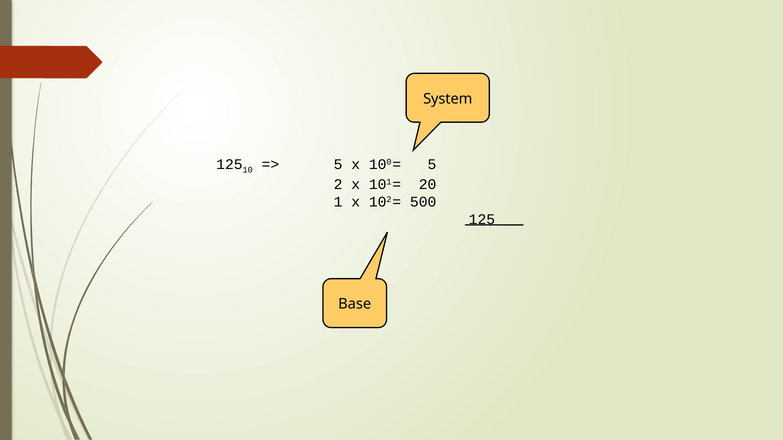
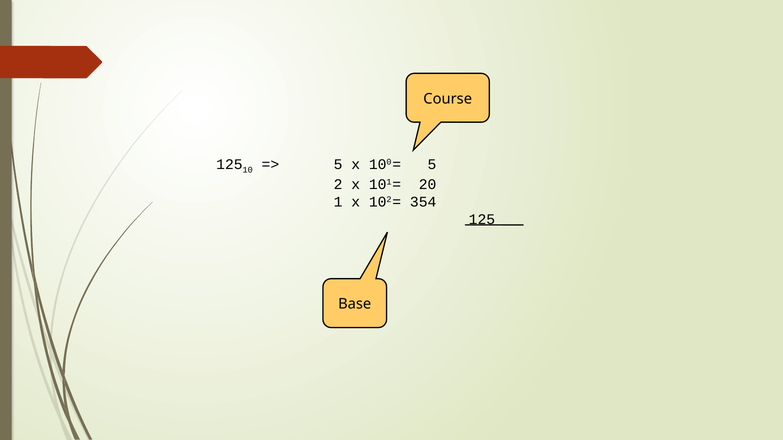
System: System -> Course
500: 500 -> 354
